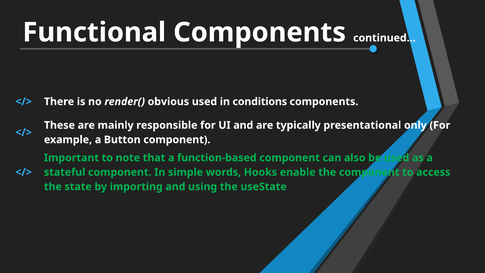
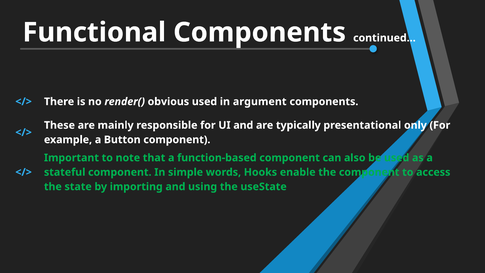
conditions: conditions -> argument
